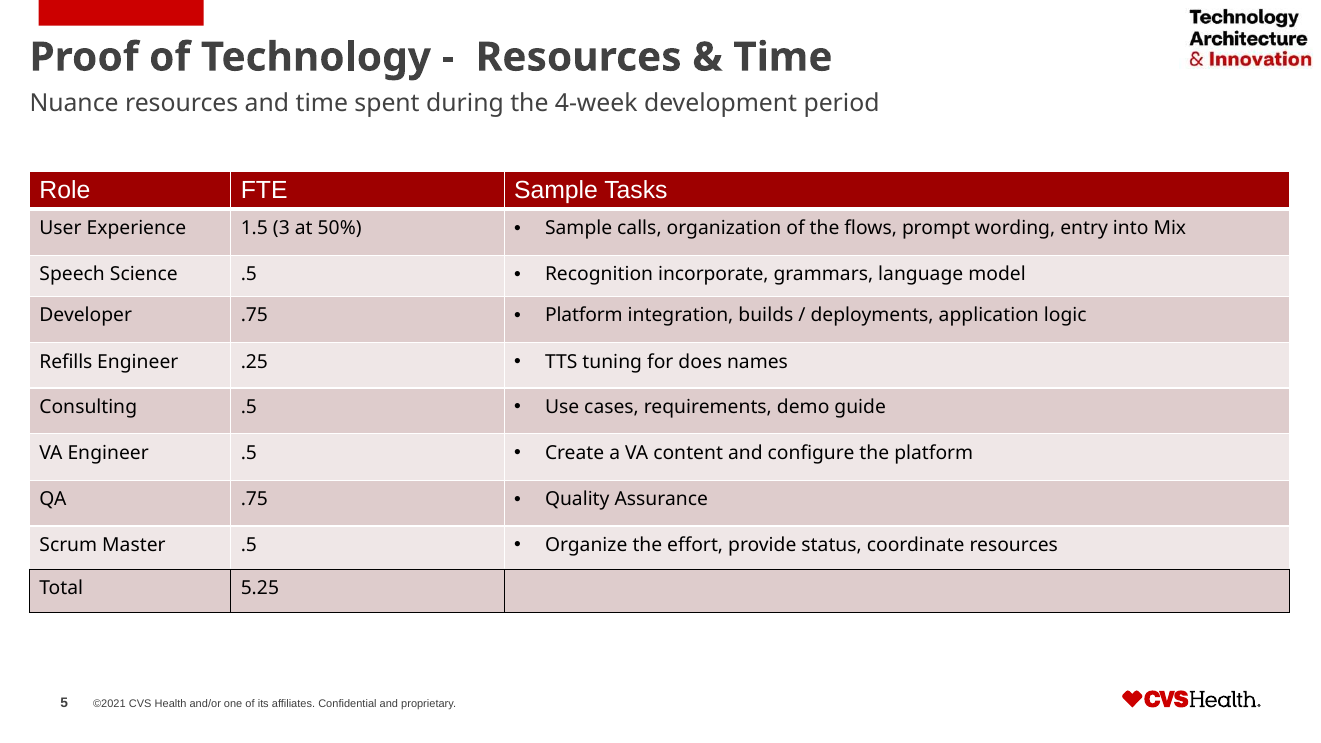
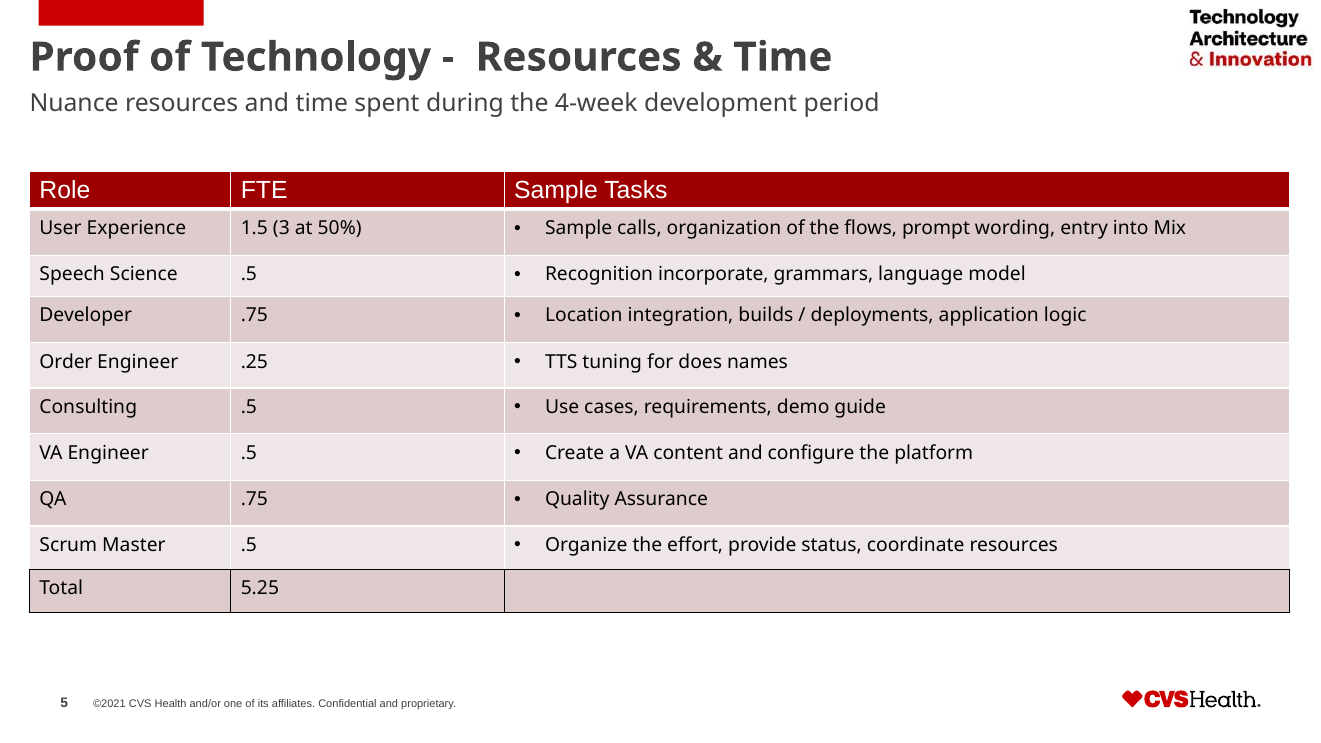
Platform at (584, 316): Platform -> Location
Refills: Refills -> Order
